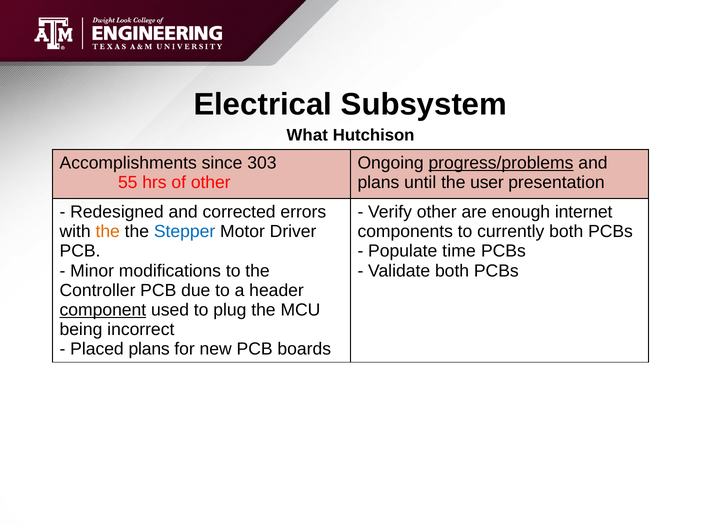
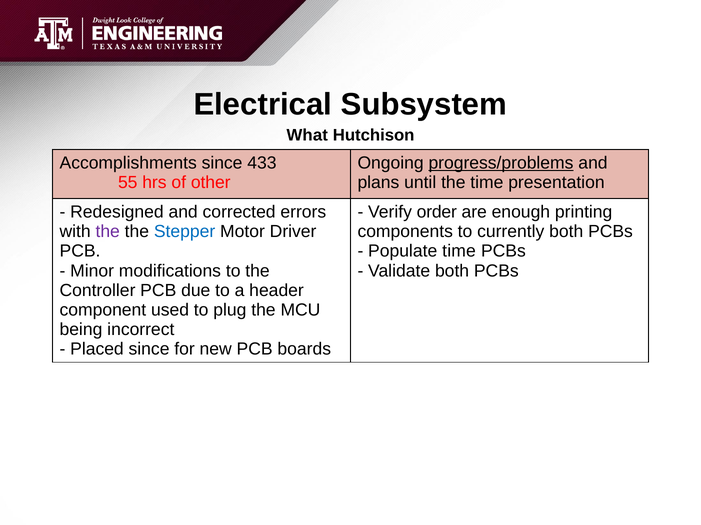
303: 303 -> 433
the user: user -> time
Verify other: other -> order
internet: internet -> printing
the at (108, 232) colour: orange -> purple
component underline: present -> none
Placed plans: plans -> since
